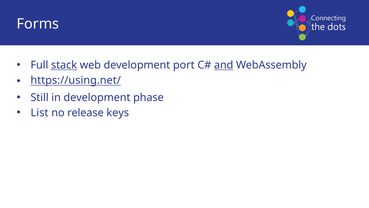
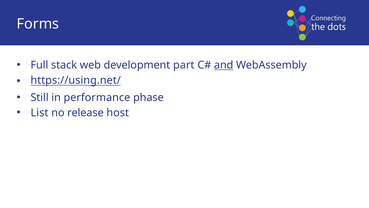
stack underline: present -> none
port: port -> part
in development: development -> performance
keys: keys -> host
